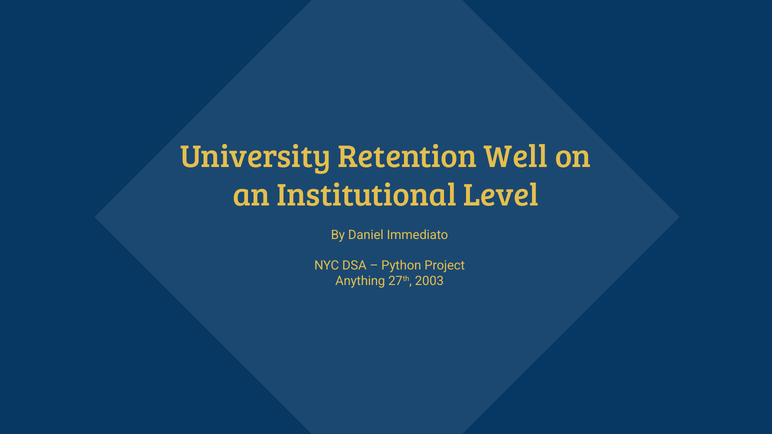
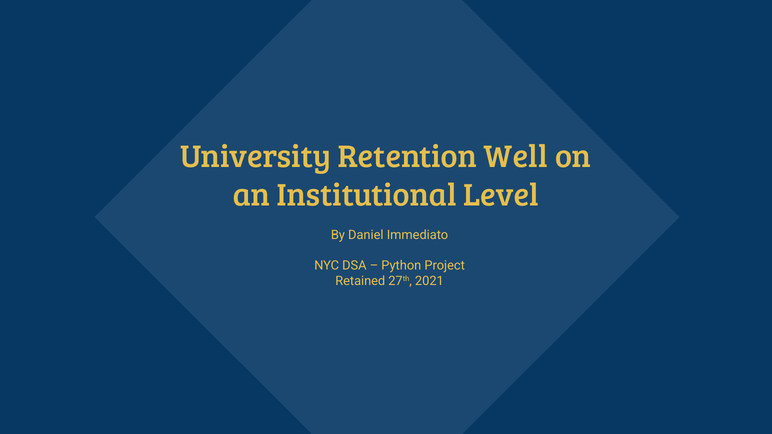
Anything: Anything -> Retained
2003: 2003 -> 2021
